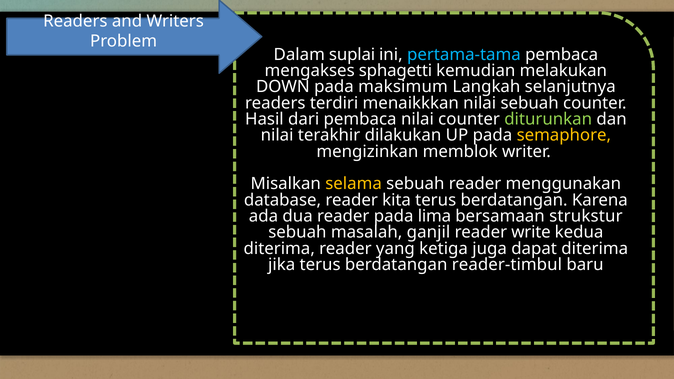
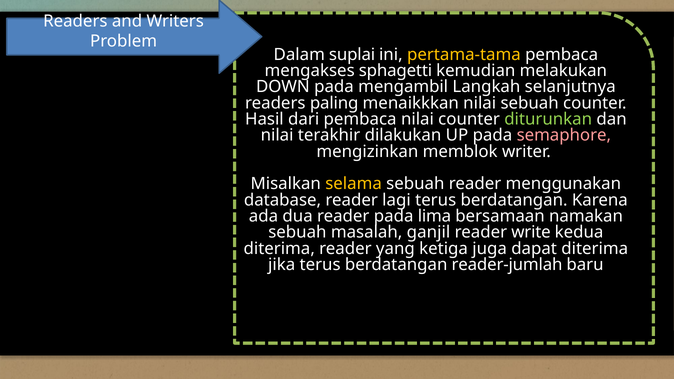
pertama-tama colour: light blue -> yellow
maksimum: maksimum -> mengambil
terdiri: terdiri -> paling
semaphore colour: yellow -> pink
kita: kita -> lagi
strukstur: strukstur -> namakan
reader-timbul: reader-timbul -> reader-jumlah
